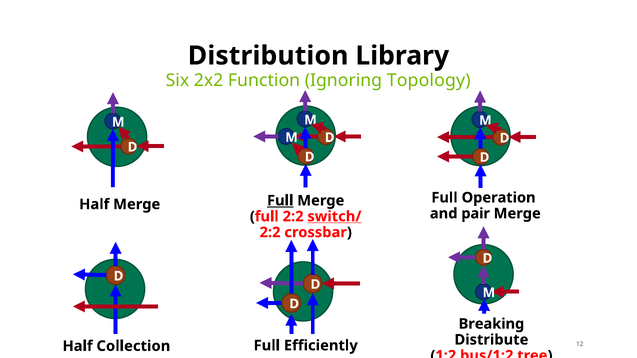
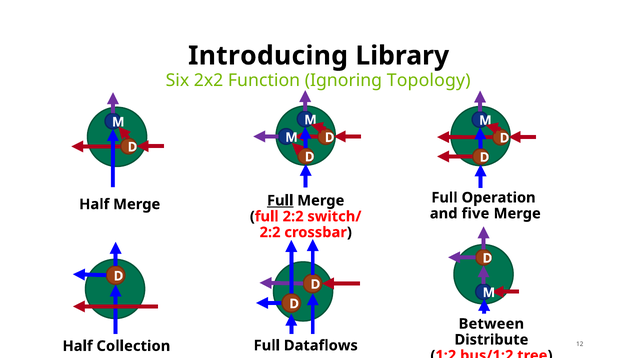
Distribution: Distribution -> Introducing
pair: pair -> five
switch/ underline: present -> none
Breaking: Breaking -> Between
Efficiently: Efficiently -> Dataflows
